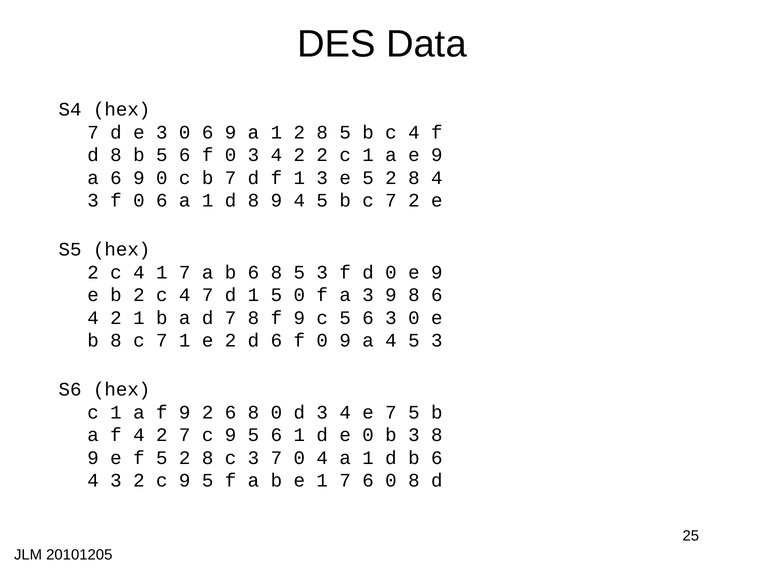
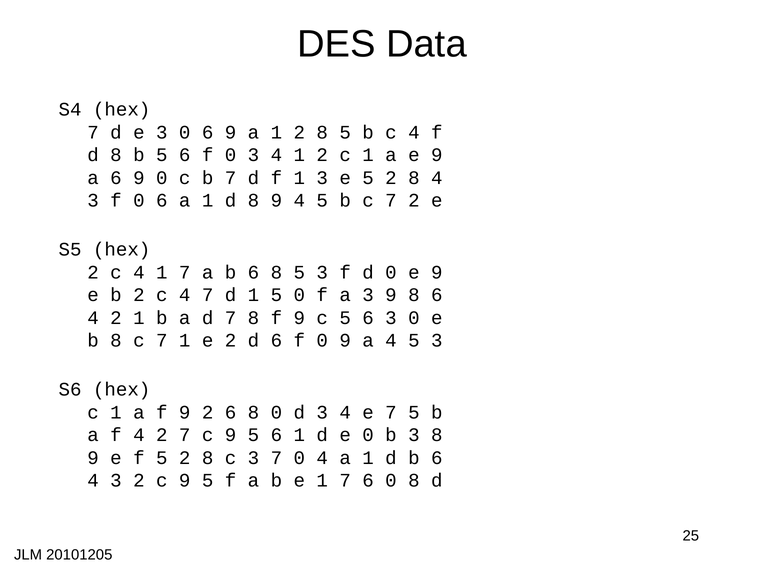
3 4 2: 2 -> 1
